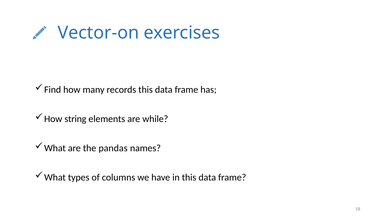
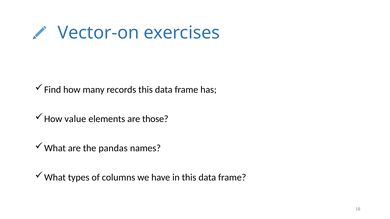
string: string -> value
while: while -> those
